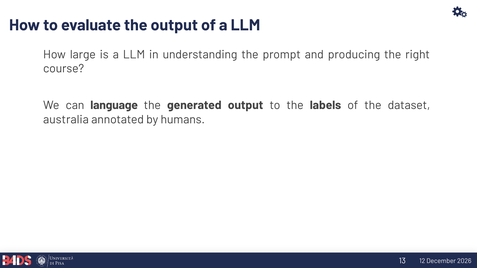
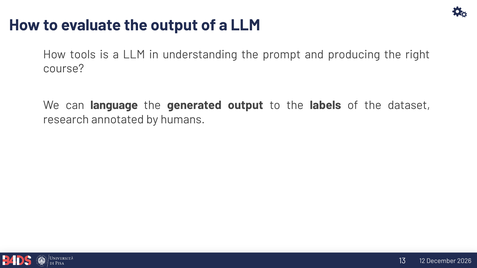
large: large -> tools
australia: australia -> research
